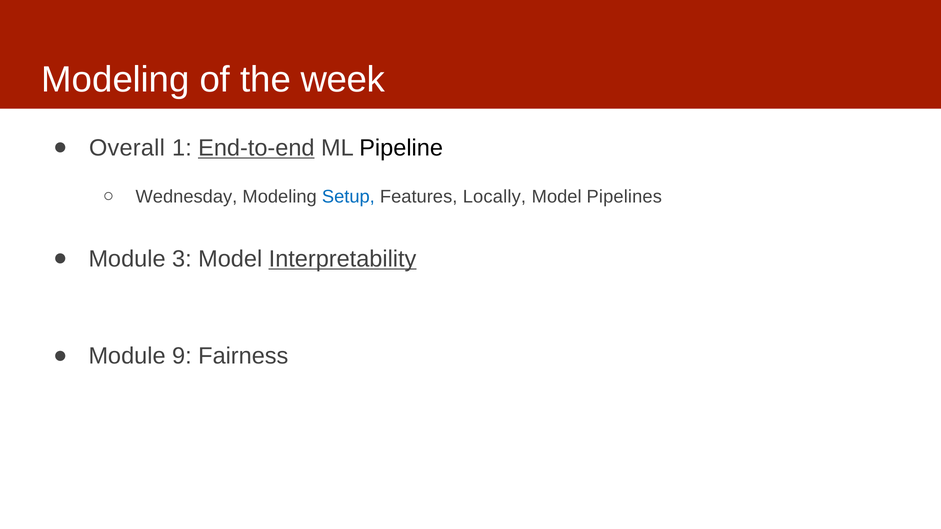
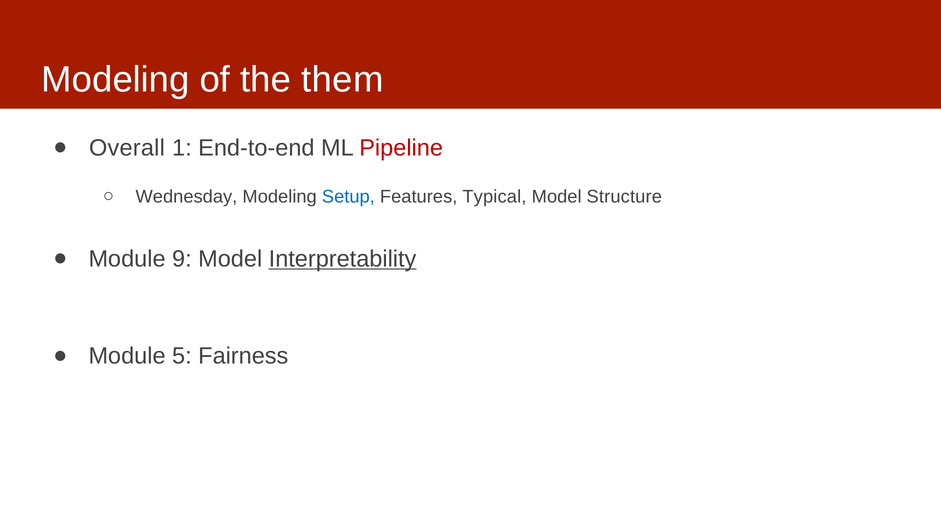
week: week -> them
End-to-end underline: present -> none
Pipeline colour: black -> red
Locally: Locally -> Typical
Pipelines: Pipelines -> Structure
3: 3 -> 9
9: 9 -> 5
